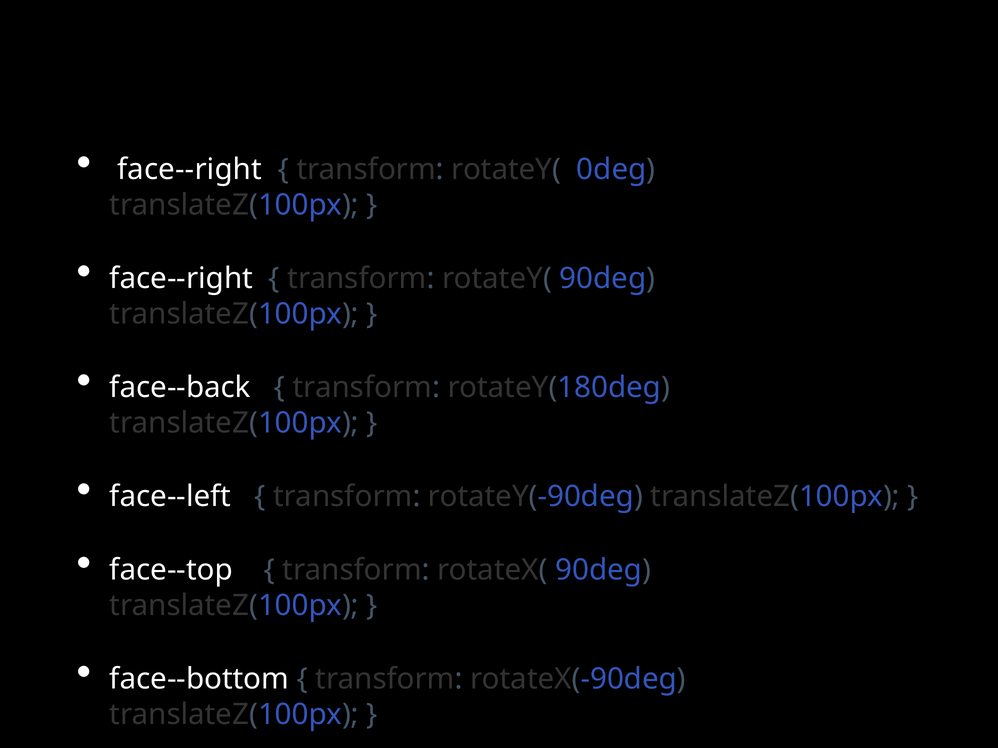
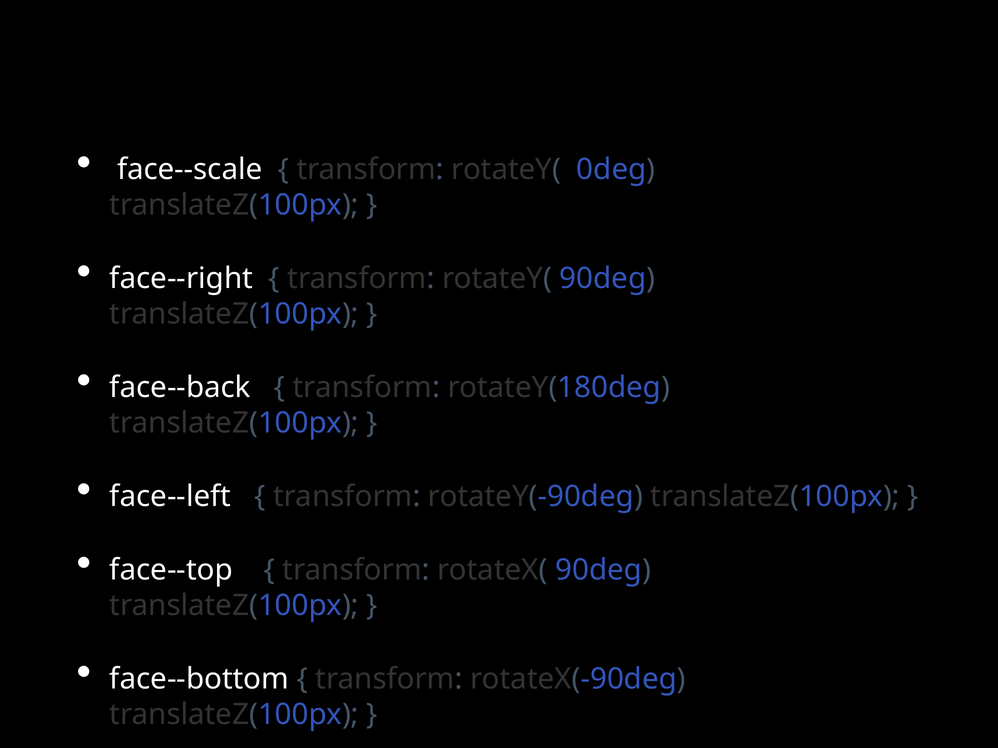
face--right at (190, 169): face--right -> face--scale
